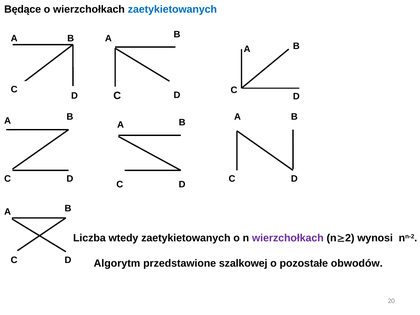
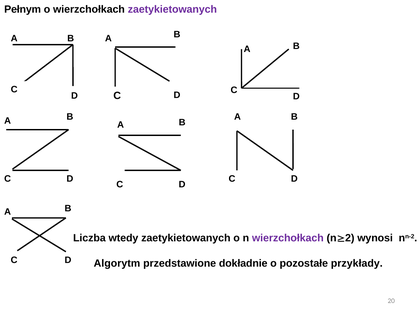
Będące: Będące -> Pełnym
zaetykietowanych at (172, 9) colour: blue -> purple
szalkowej: szalkowej -> dokładnie
obwodów: obwodów -> przykłady
